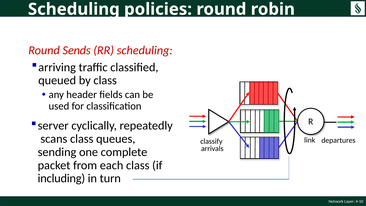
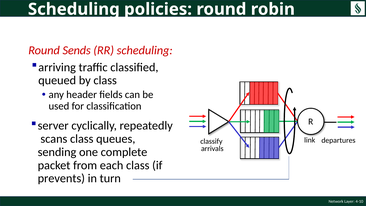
including: including -> prevents
